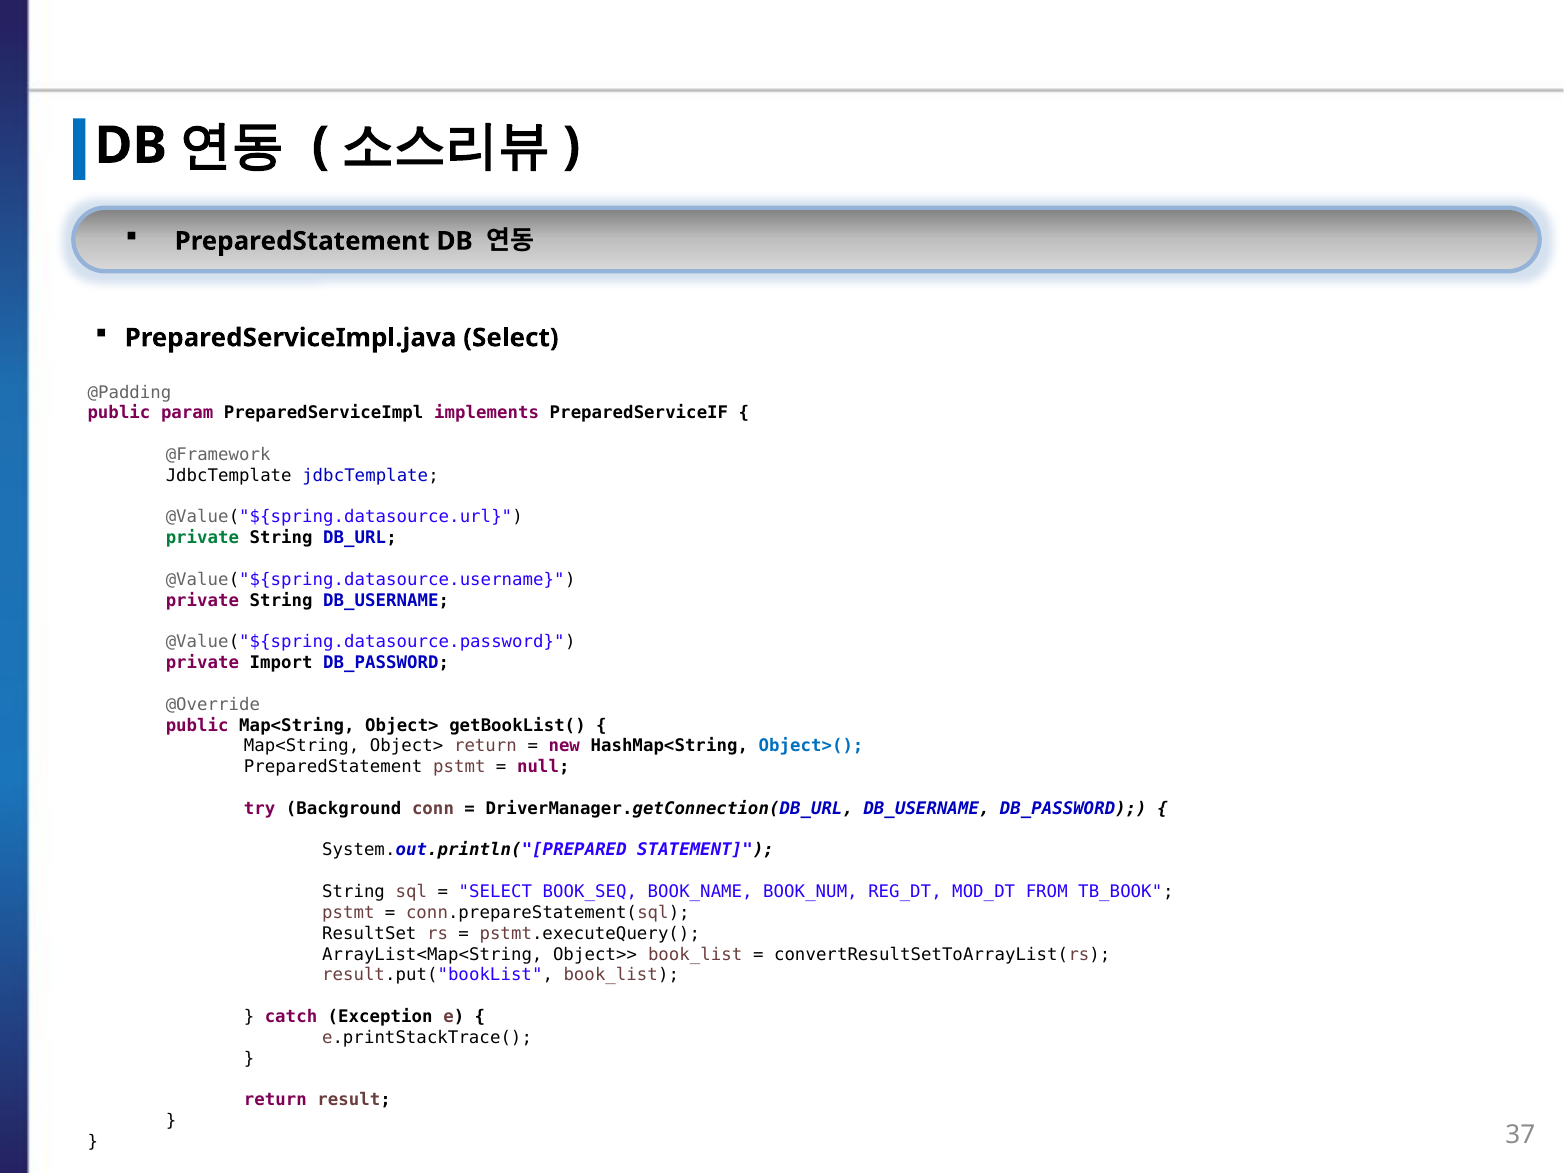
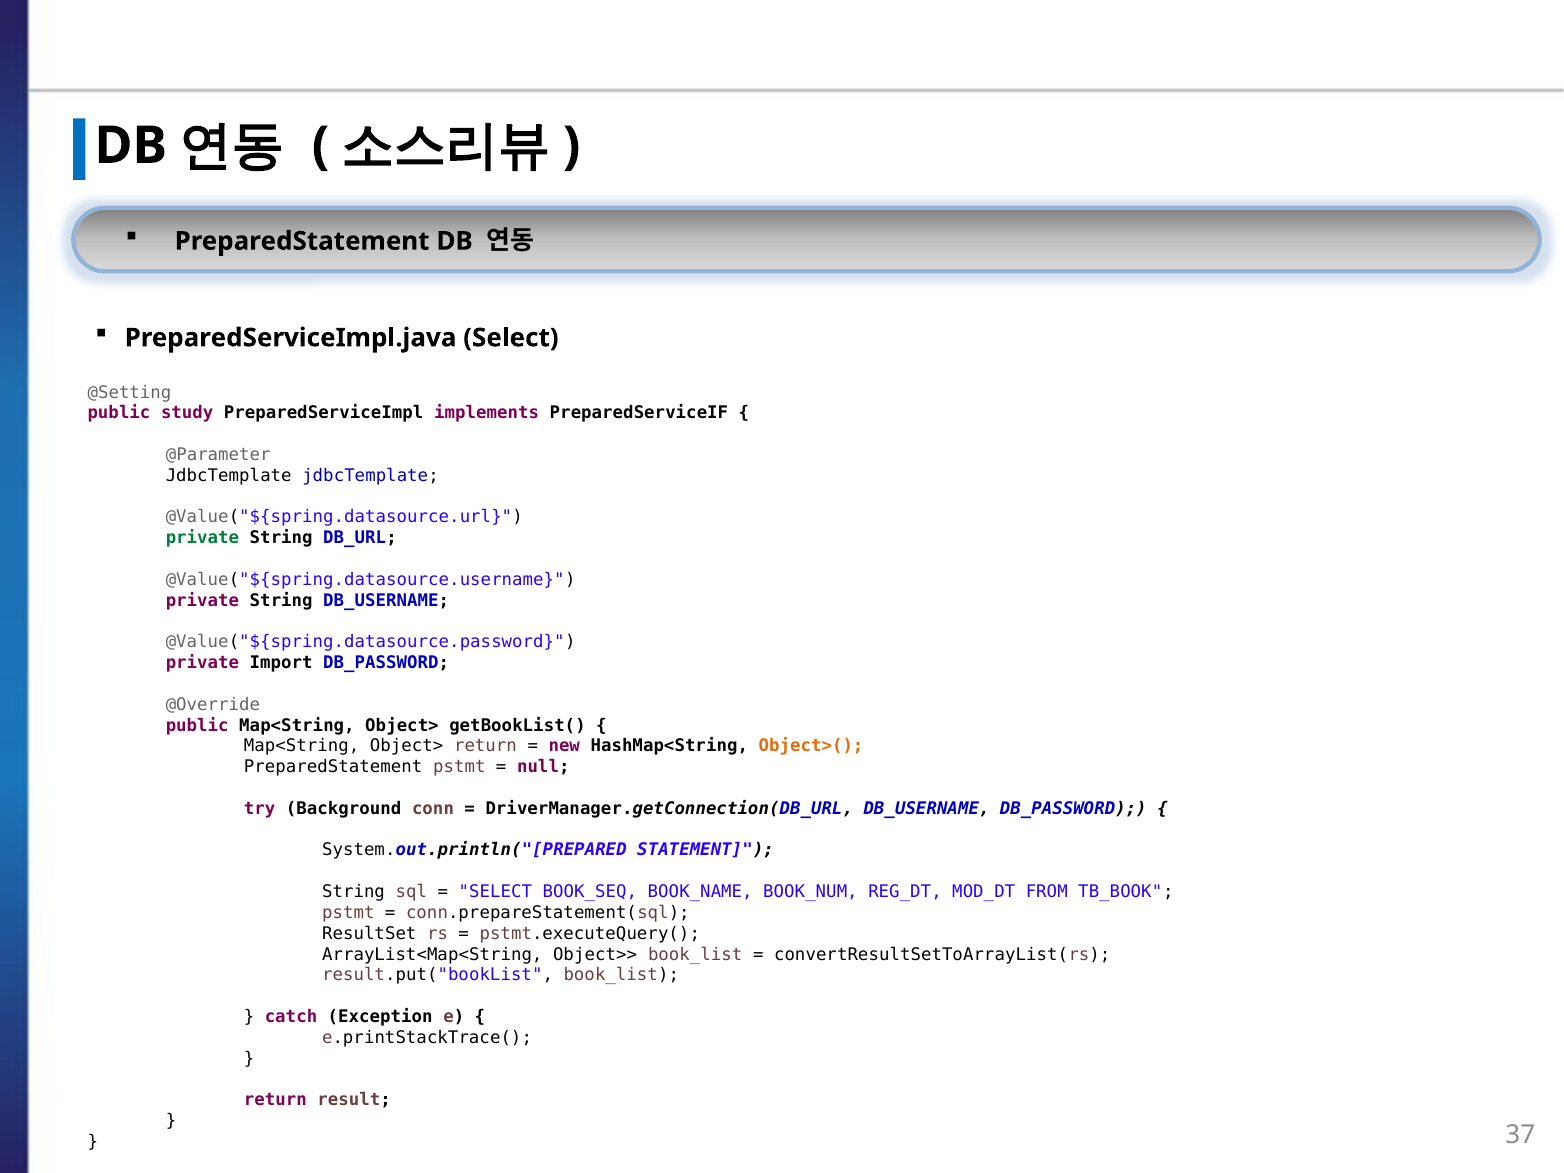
@Padding: @Padding -> @Setting
param: param -> study
@Framework: @Framework -> @Parameter
Object>( colour: blue -> orange
